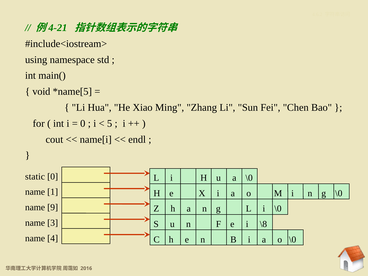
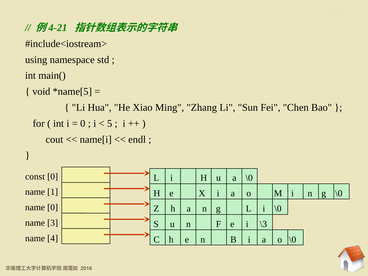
static: static -> const
name 9: 9 -> 0
\8: \8 -> \3
